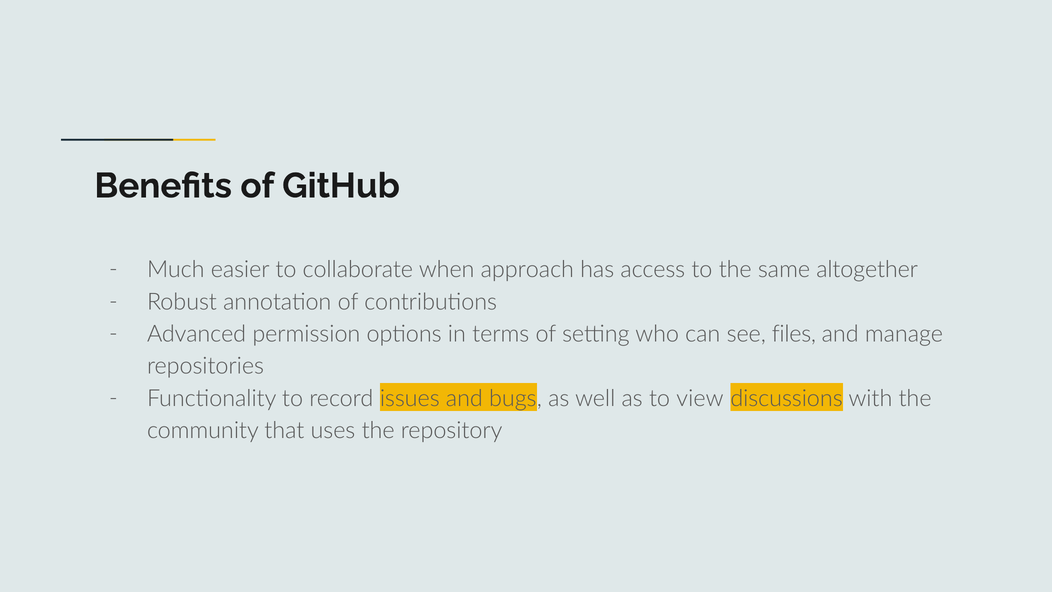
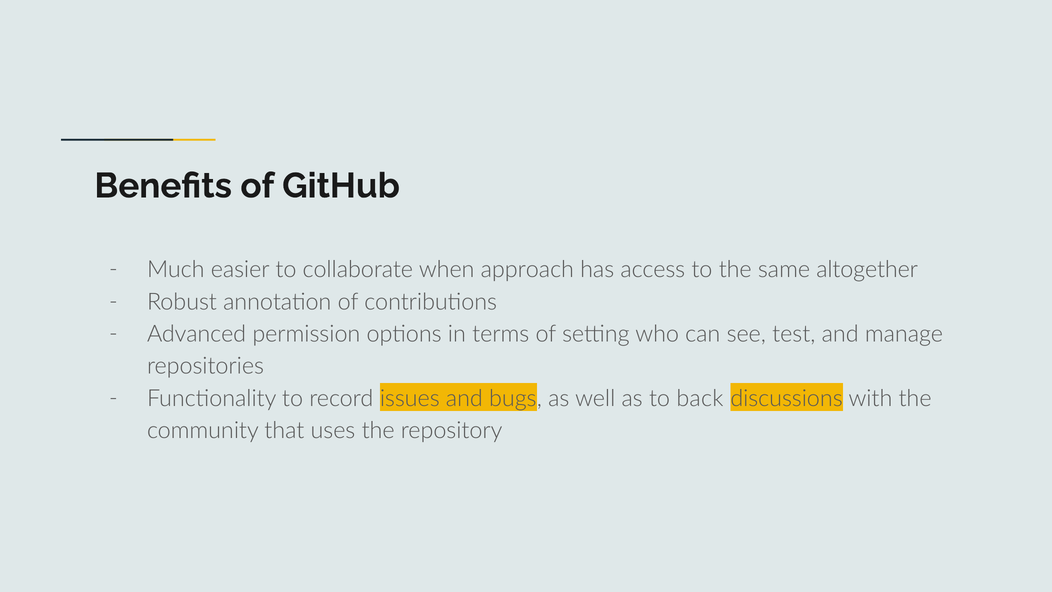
files: files -> test
view: view -> back
